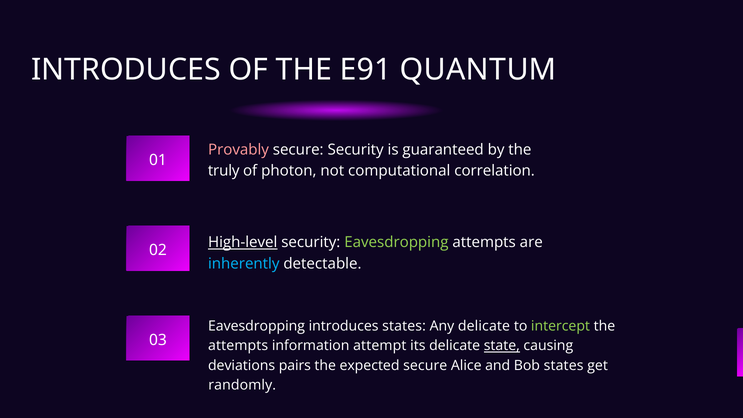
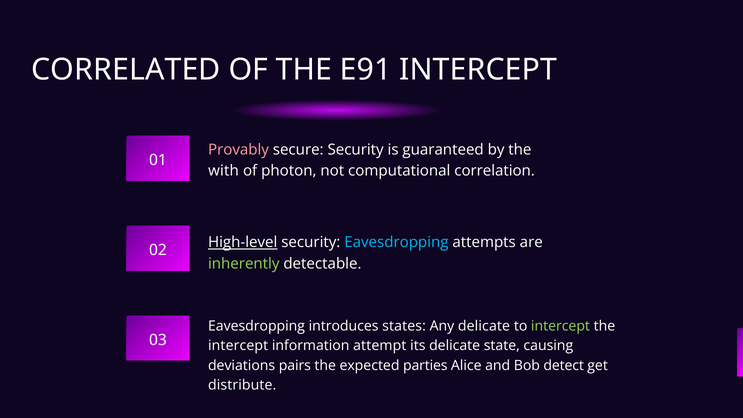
INTRODUCES at (126, 70): INTRODUCES -> CORRELATED
E91 QUANTUM: QUANTUM -> INTERCEPT
truly: truly -> with
Eavesdropping at (396, 242) colour: light green -> light blue
inherently colour: light blue -> light green
attempts at (238, 346): attempts -> intercept
state underline: present -> none
expected secure: secure -> parties
Bob states: states -> detect
randomly: randomly -> distribute
